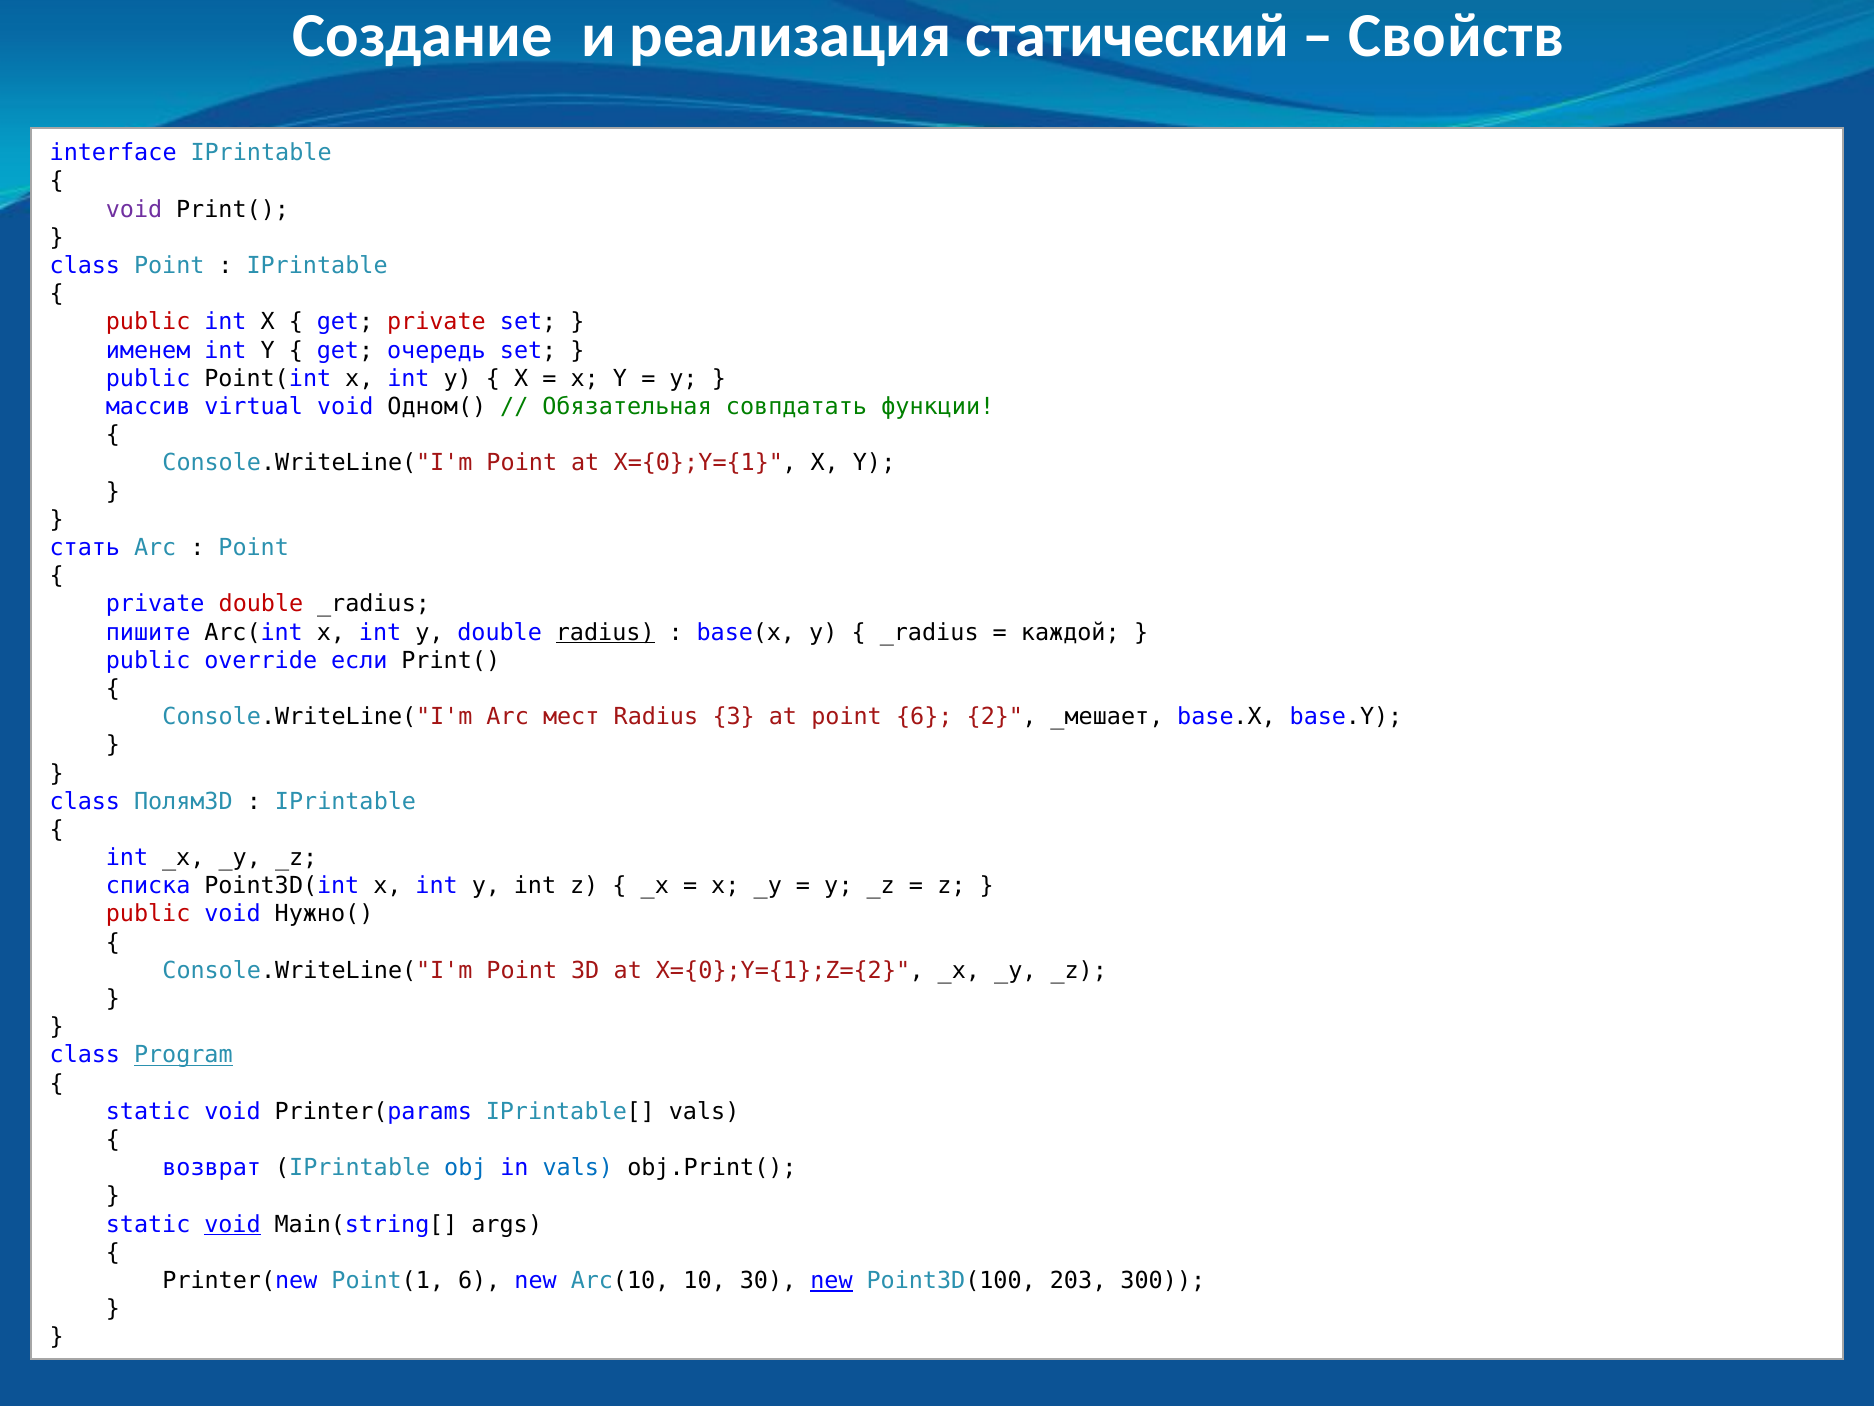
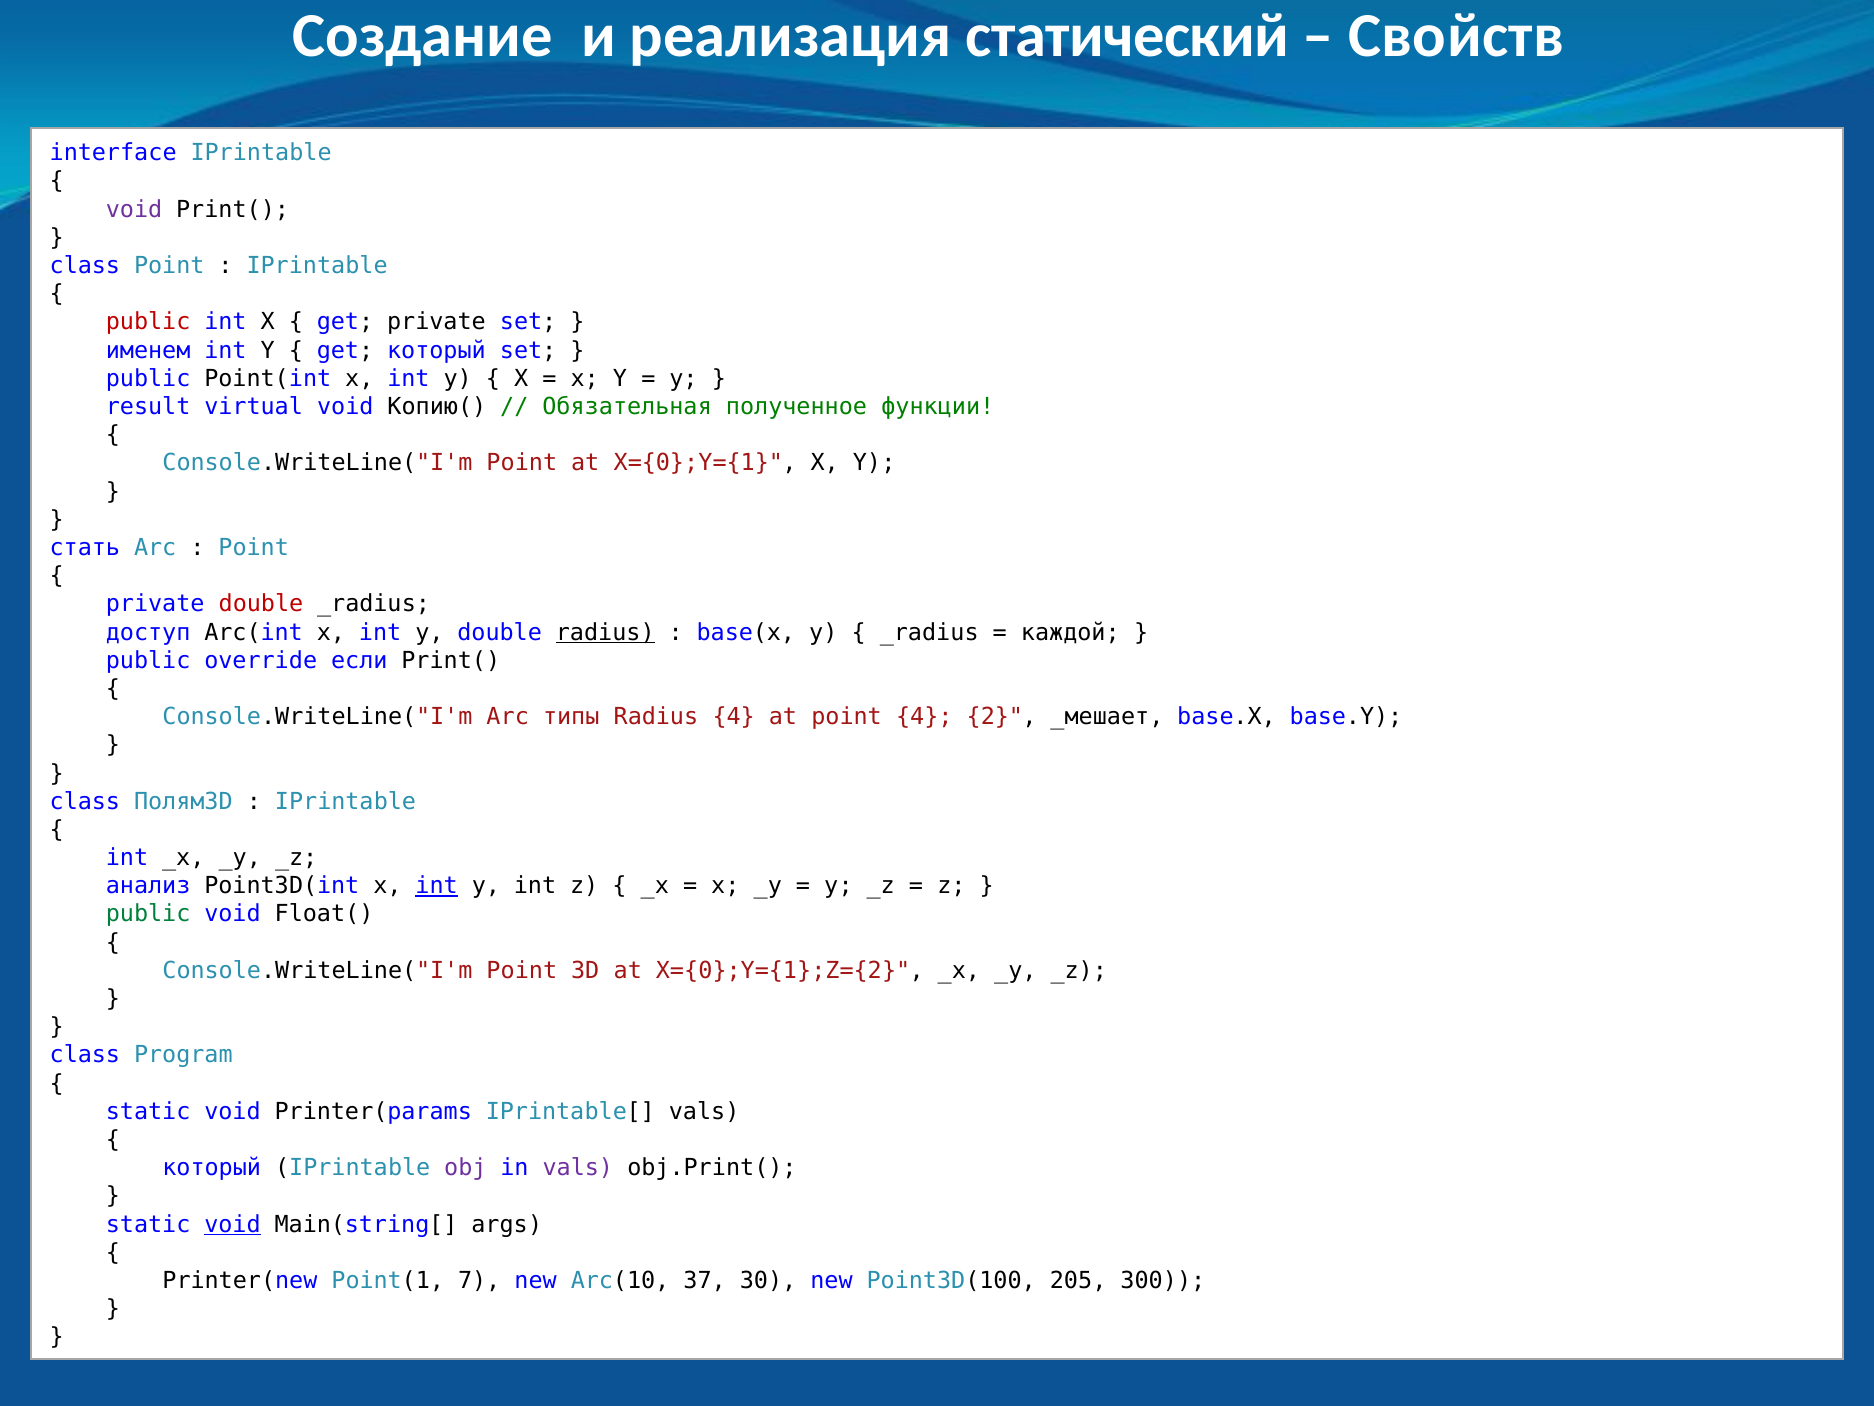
private at (436, 322) colour: red -> black
get очередь: очередь -> который
массив: массив -> result
Одном(: Одном( -> Копию(
совпдатать: совпдатать -> полученное
пишите: пишите -> доступ
мест: мест -> типы
Radius 3: 3 -> 4
point 6: 6 -> 4
списка: списка -> анализ
int at (437, 886) underline: none -> present
public at (148, 914) colour: red -> green
Нужно(: Нужно( -> Float(
Program underline: present -> none
возврат at (212, 1168): возврат -> который
obj colour: blue -> purple
vals at (578, 1168) colour: blue -> purple
Point(1 6: 6 -> 7
10: 10 -> 37
new at (831, 1280) underline: present -> none
203: 203 -> 205
